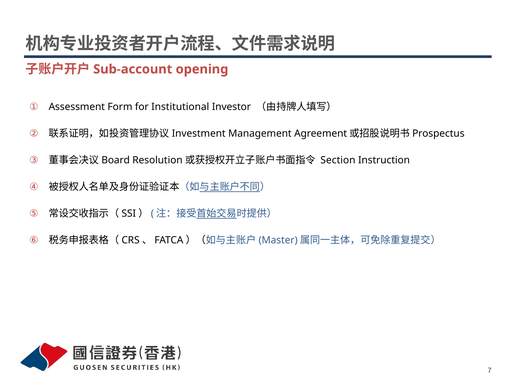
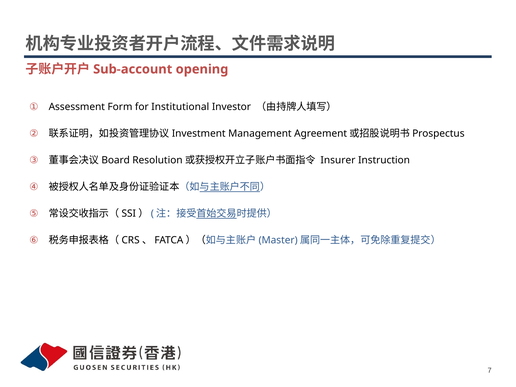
Section: Section -> Insurer
